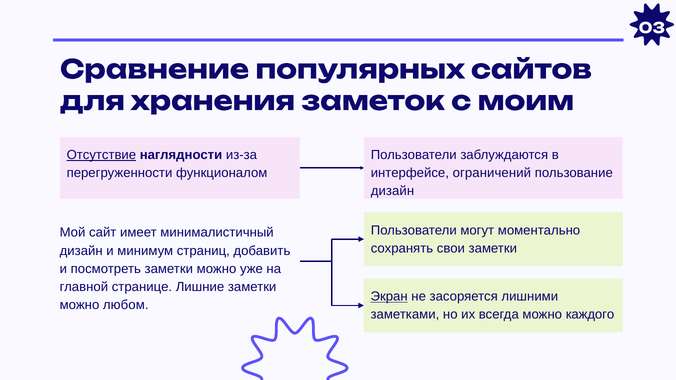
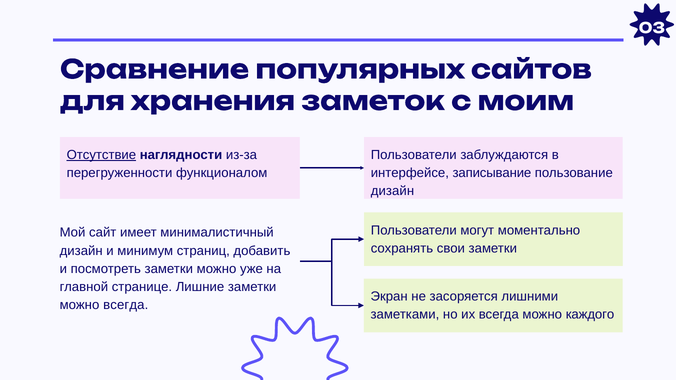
ограничений: ограничений -> записывание
Экран underline: present -> none
можно любом: любом -> всегда
